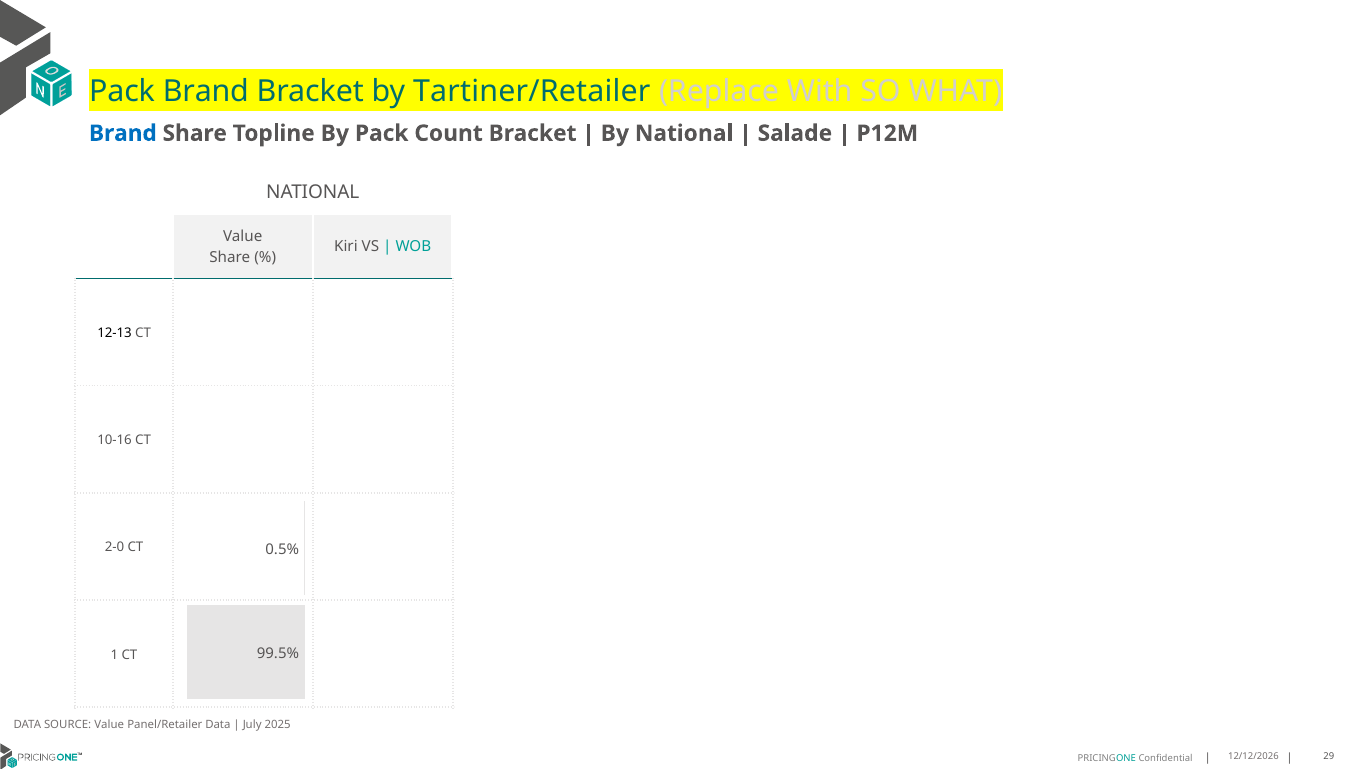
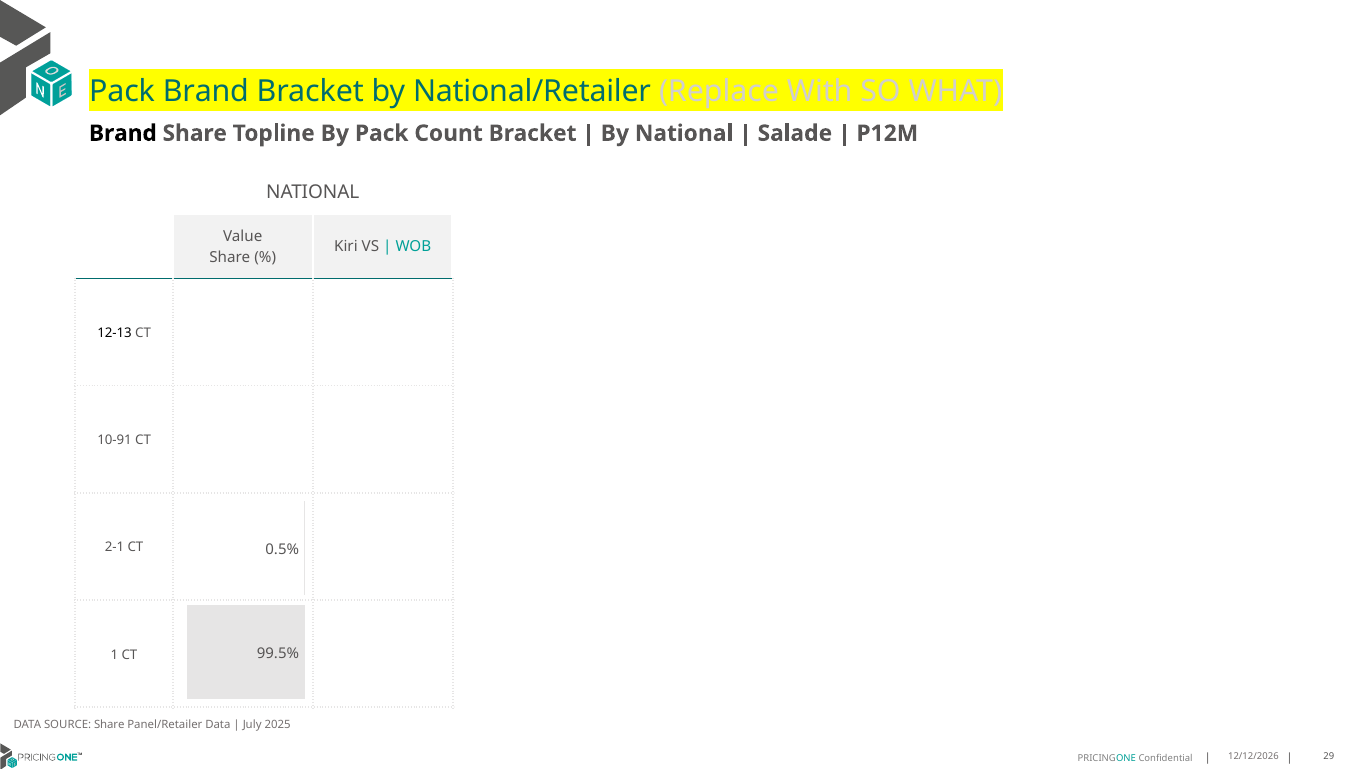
Tartiner/Retailer: Tartiner/Retailer -> National/Retailer
Brand at (123, 133) colour: blue -> black
10-16: 10-16 -> 10-91
2-0: 2-0 -> 2-1
SOURCE Value: Value -> Share
